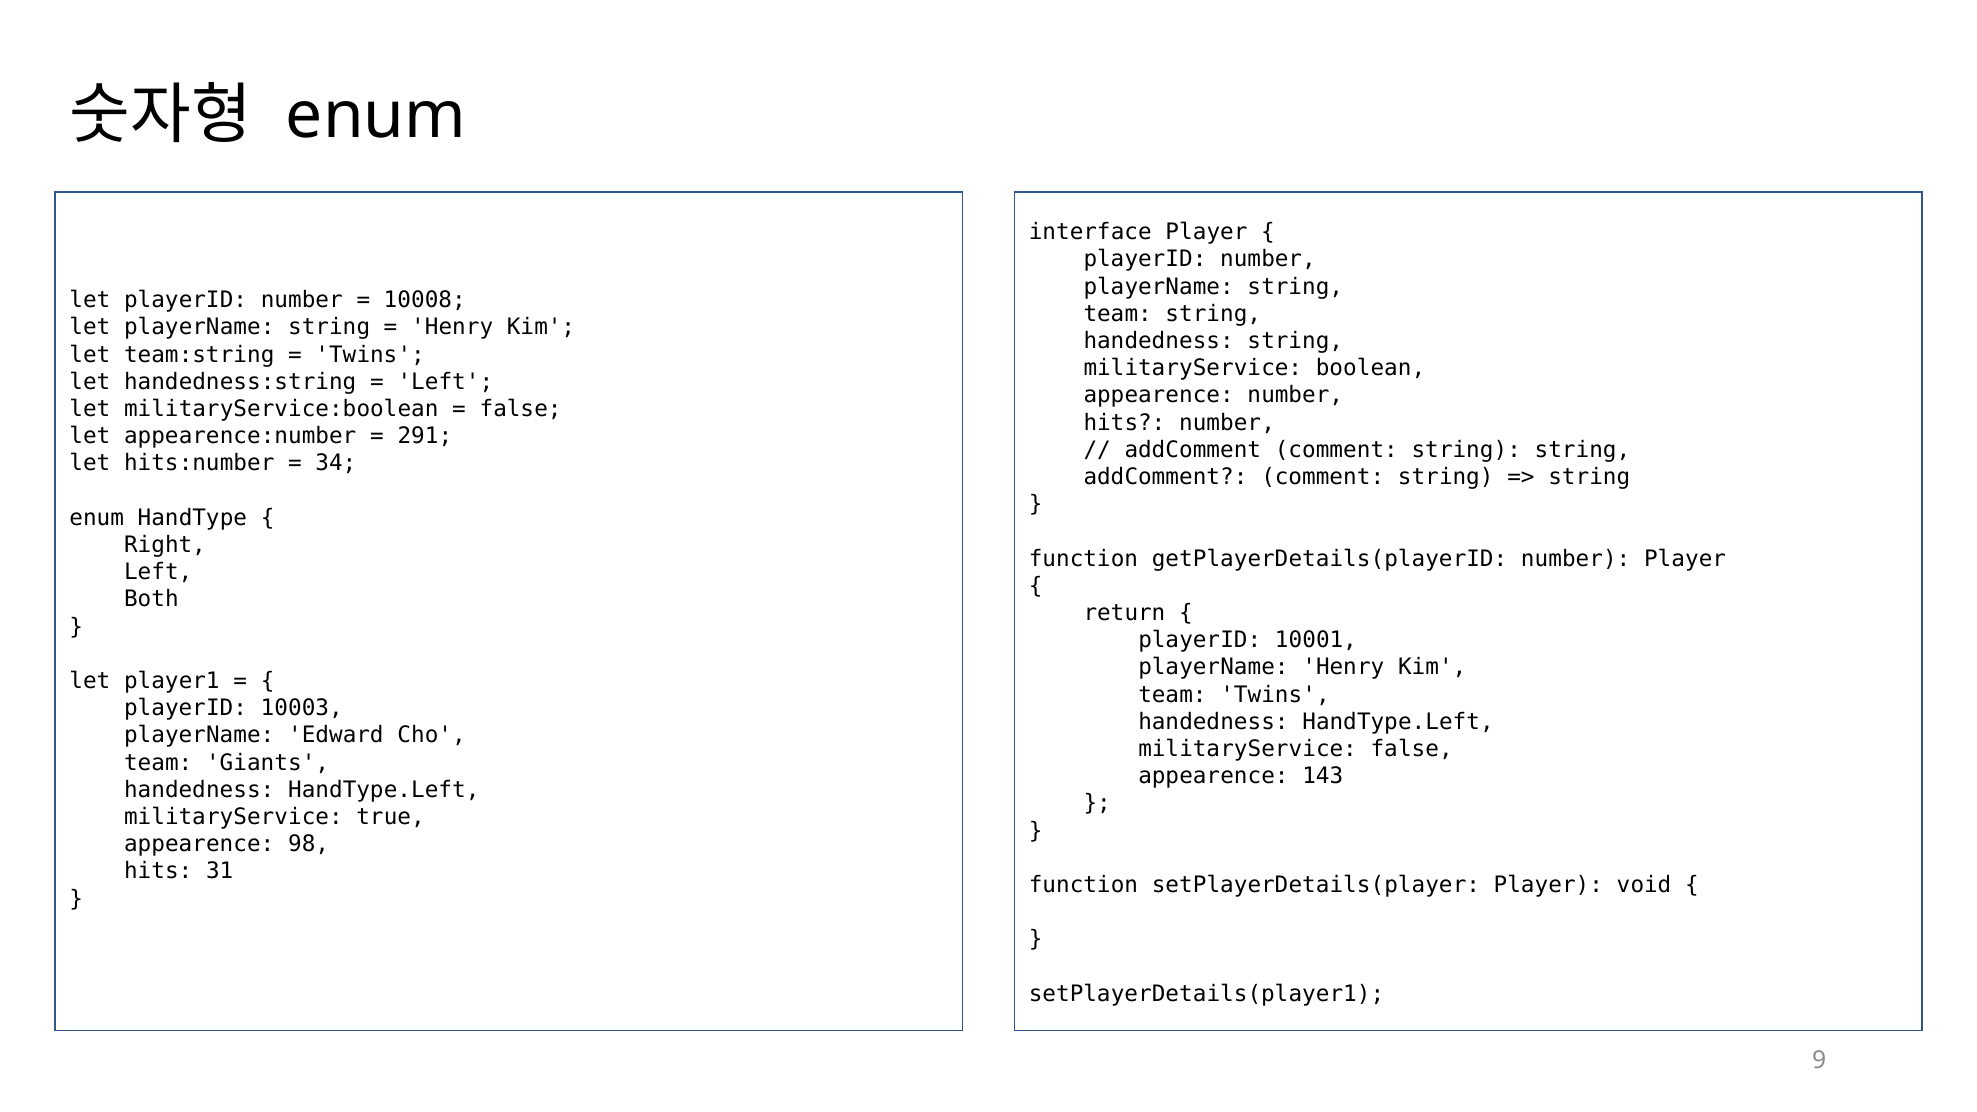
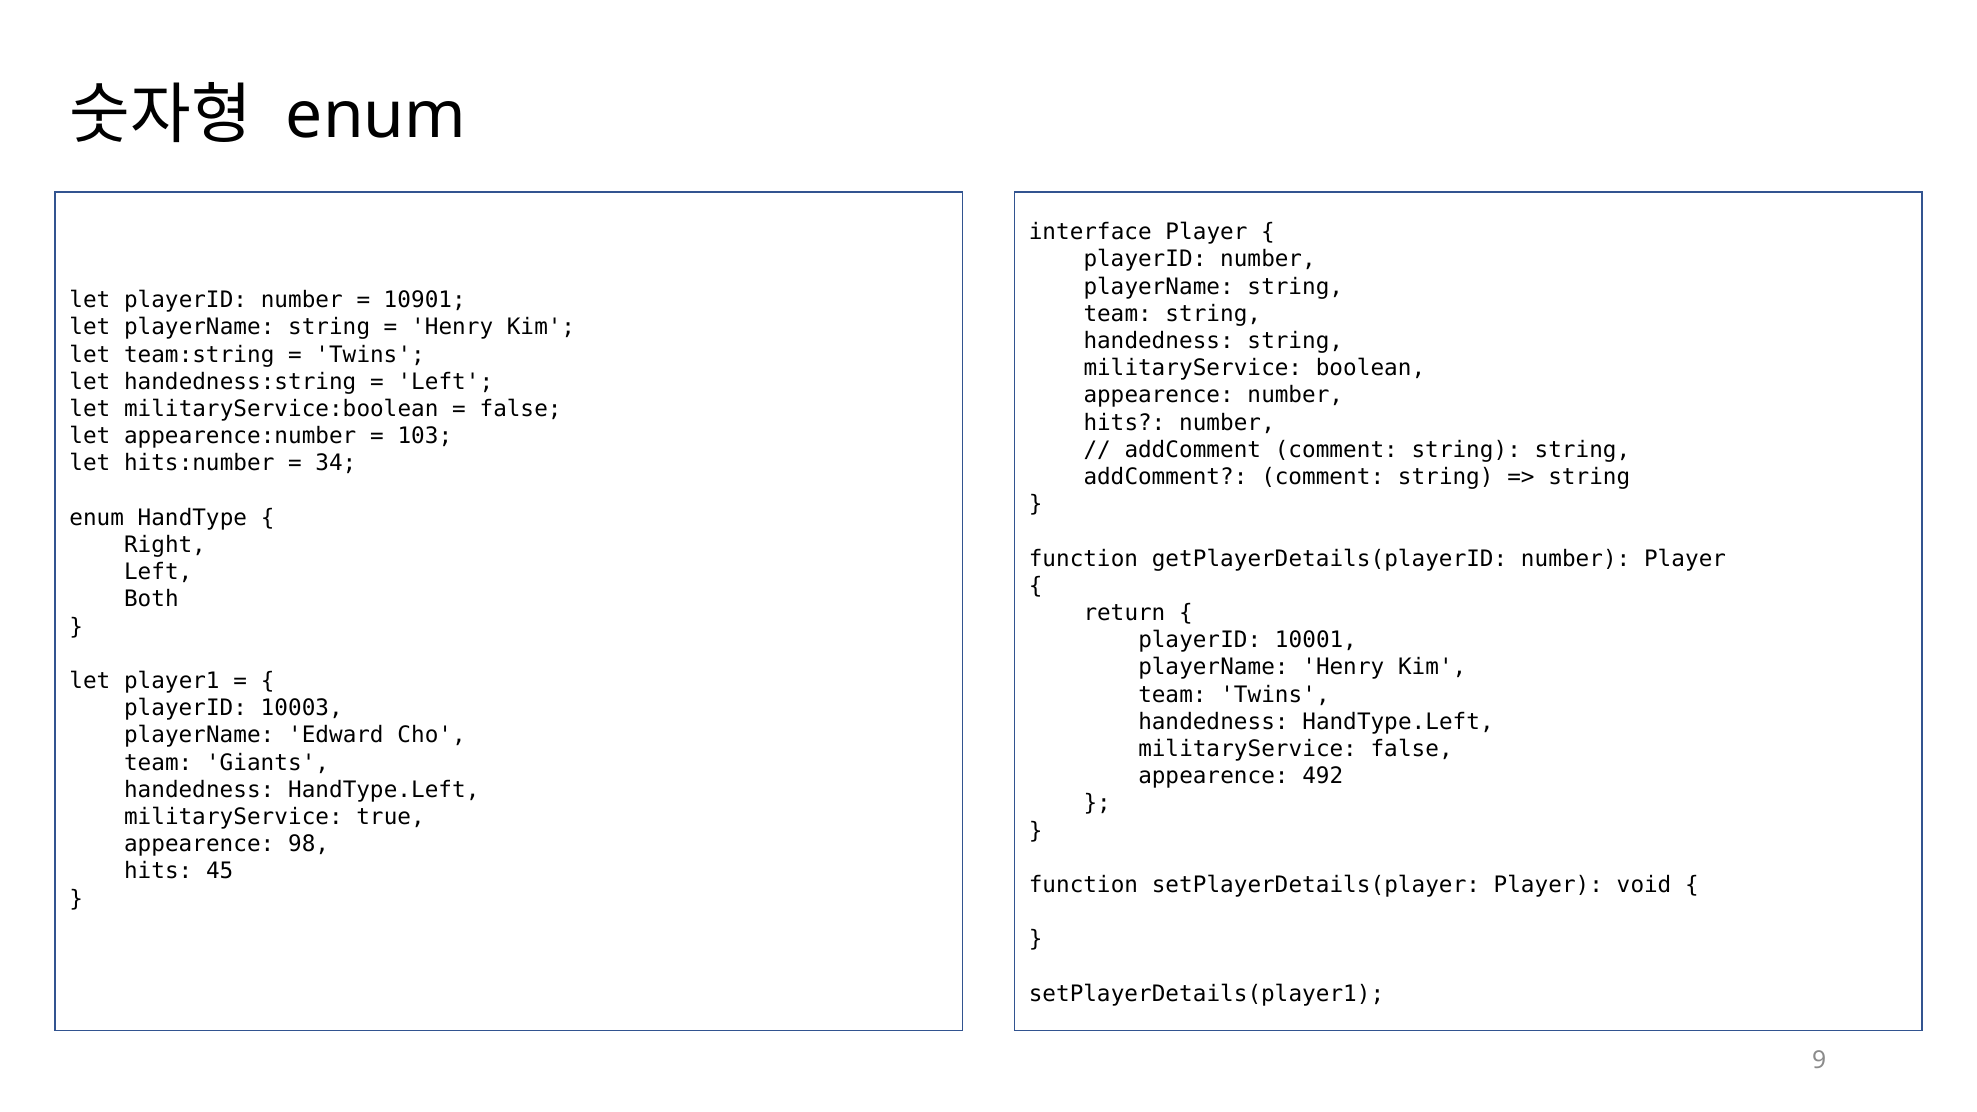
10008: 10008 -> 10901
291: 291 -> 103
143: 143 -> 492
31: 31 -> 45
